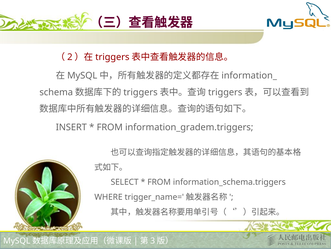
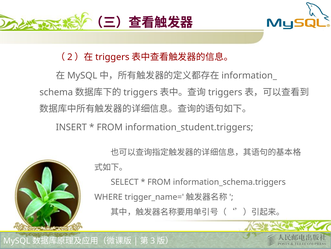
information_gradem.triggers: information_gradem.triggers -> information_student.triggers
